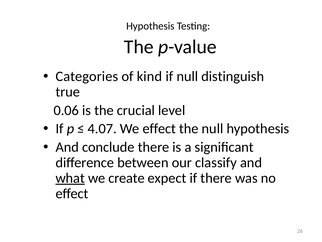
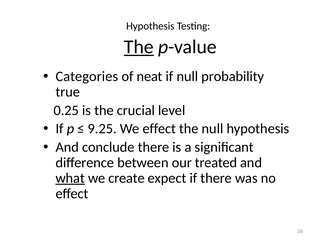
The at (139, 47) underline: none -> present
kind: kind -> neat
distinguish: distinguish -> probability
0.06: 0.06 -> 0.25
4.07: 4.07 -> 9.25
classify: classify -> treated
